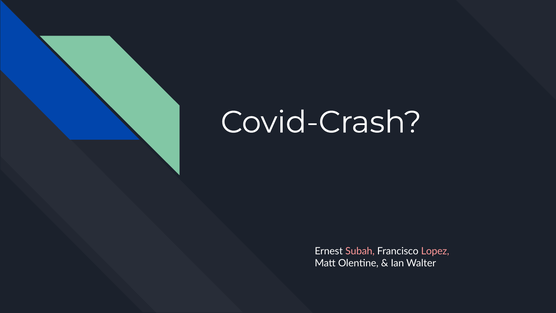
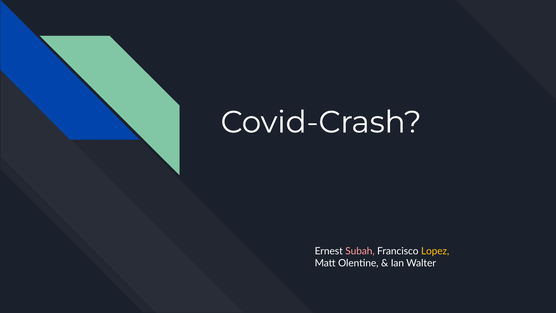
Lopez colour: pink -> yellow
